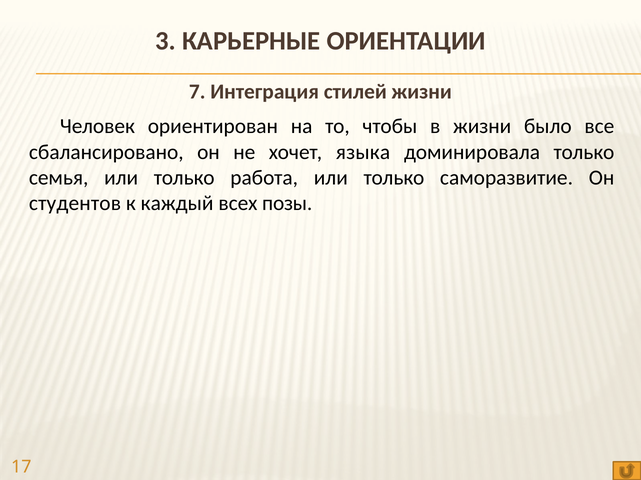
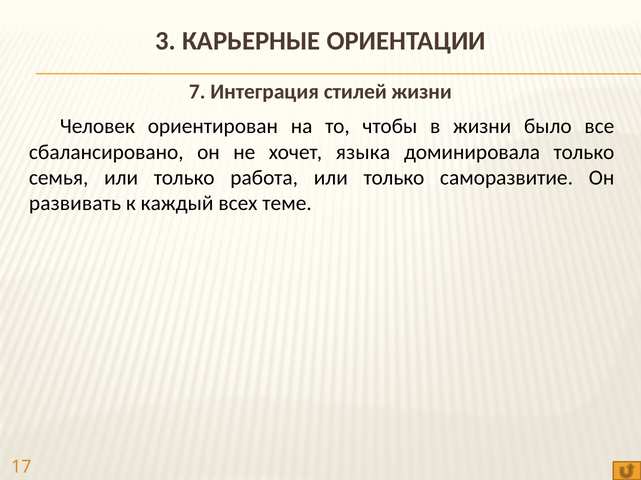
студентов: студентов -> развивать
позы: позы -> теме
